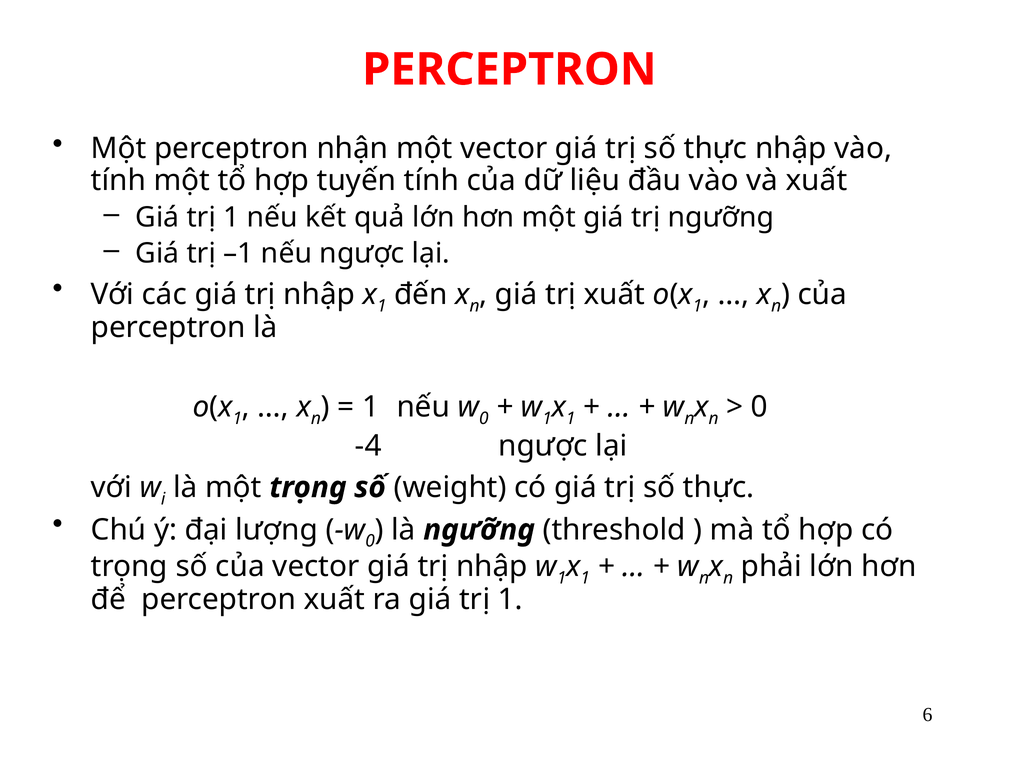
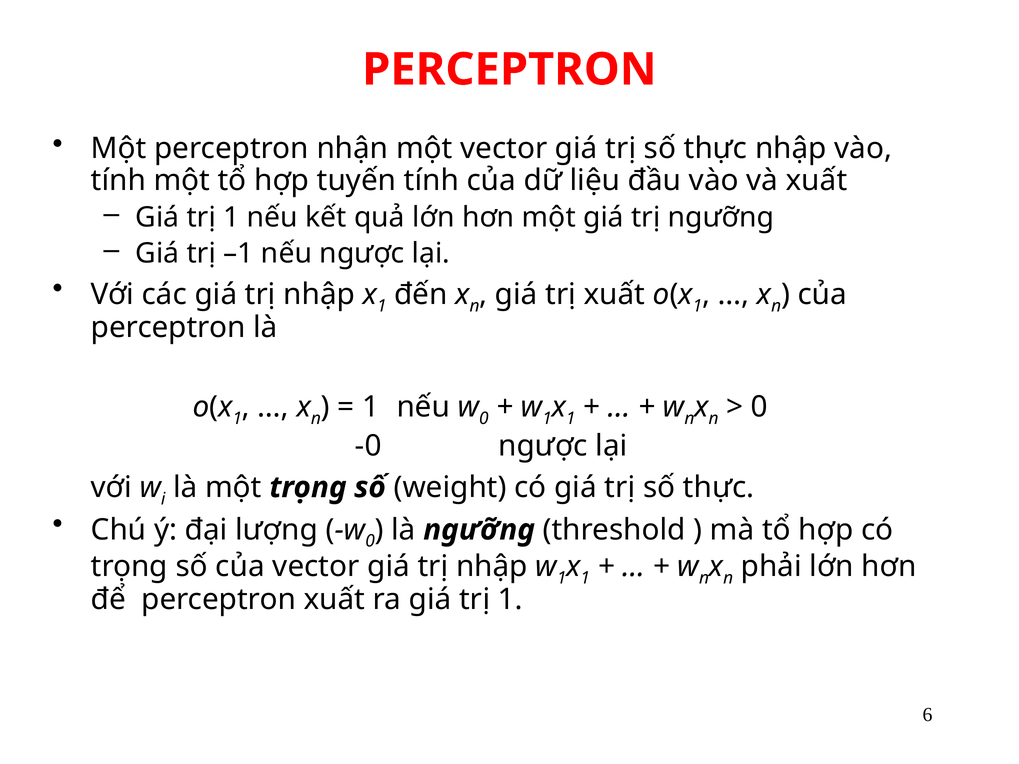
-4: -4 -> -0
